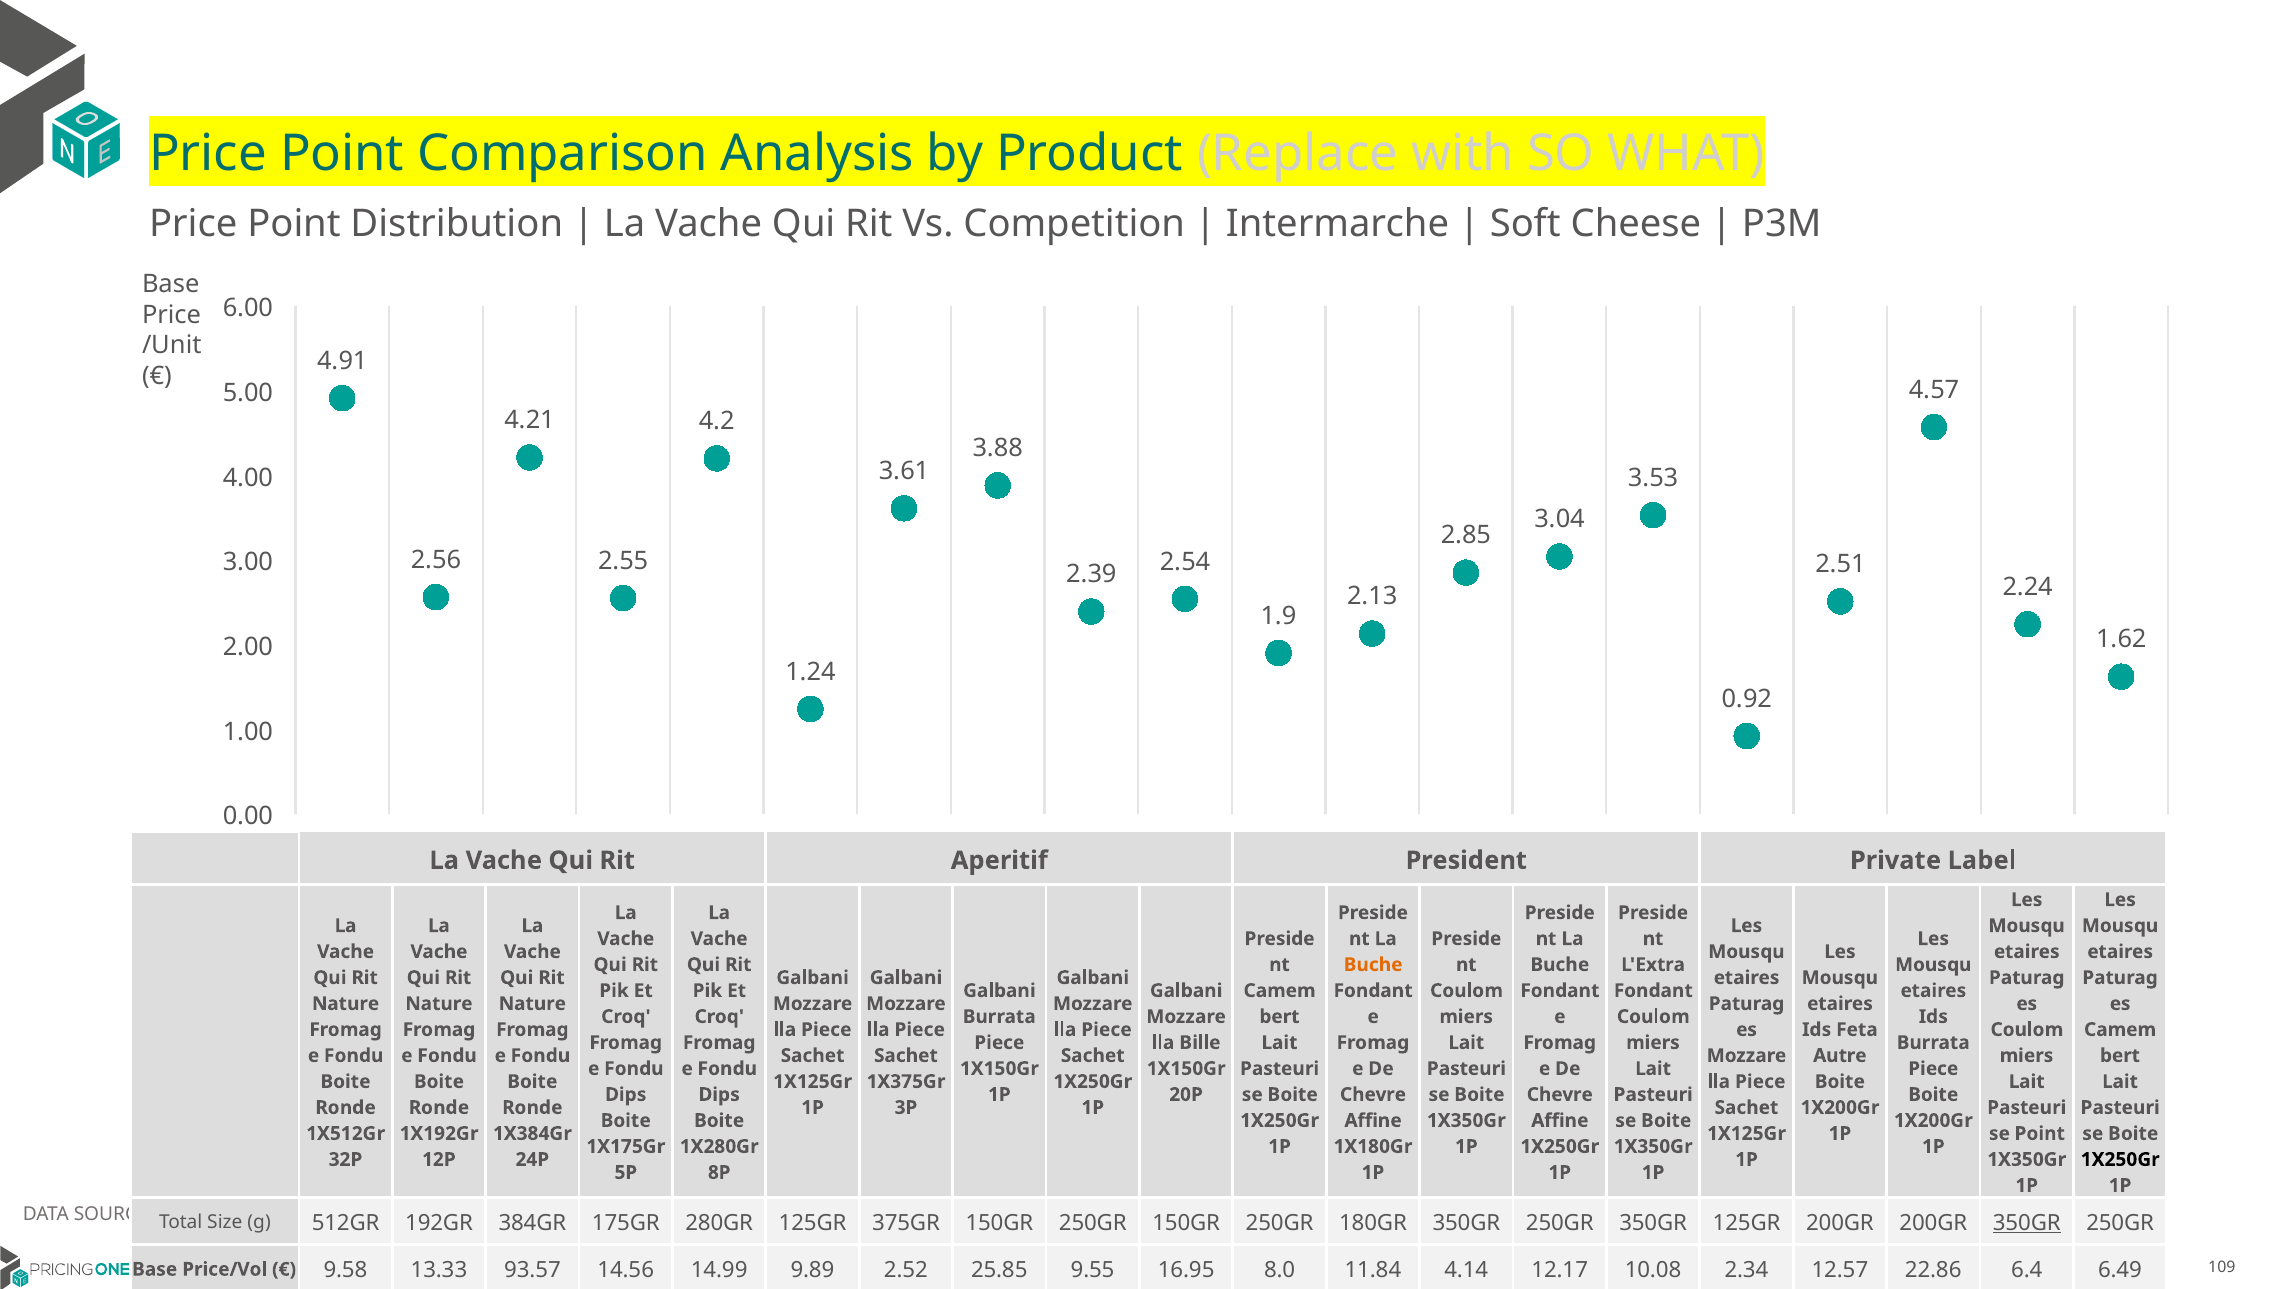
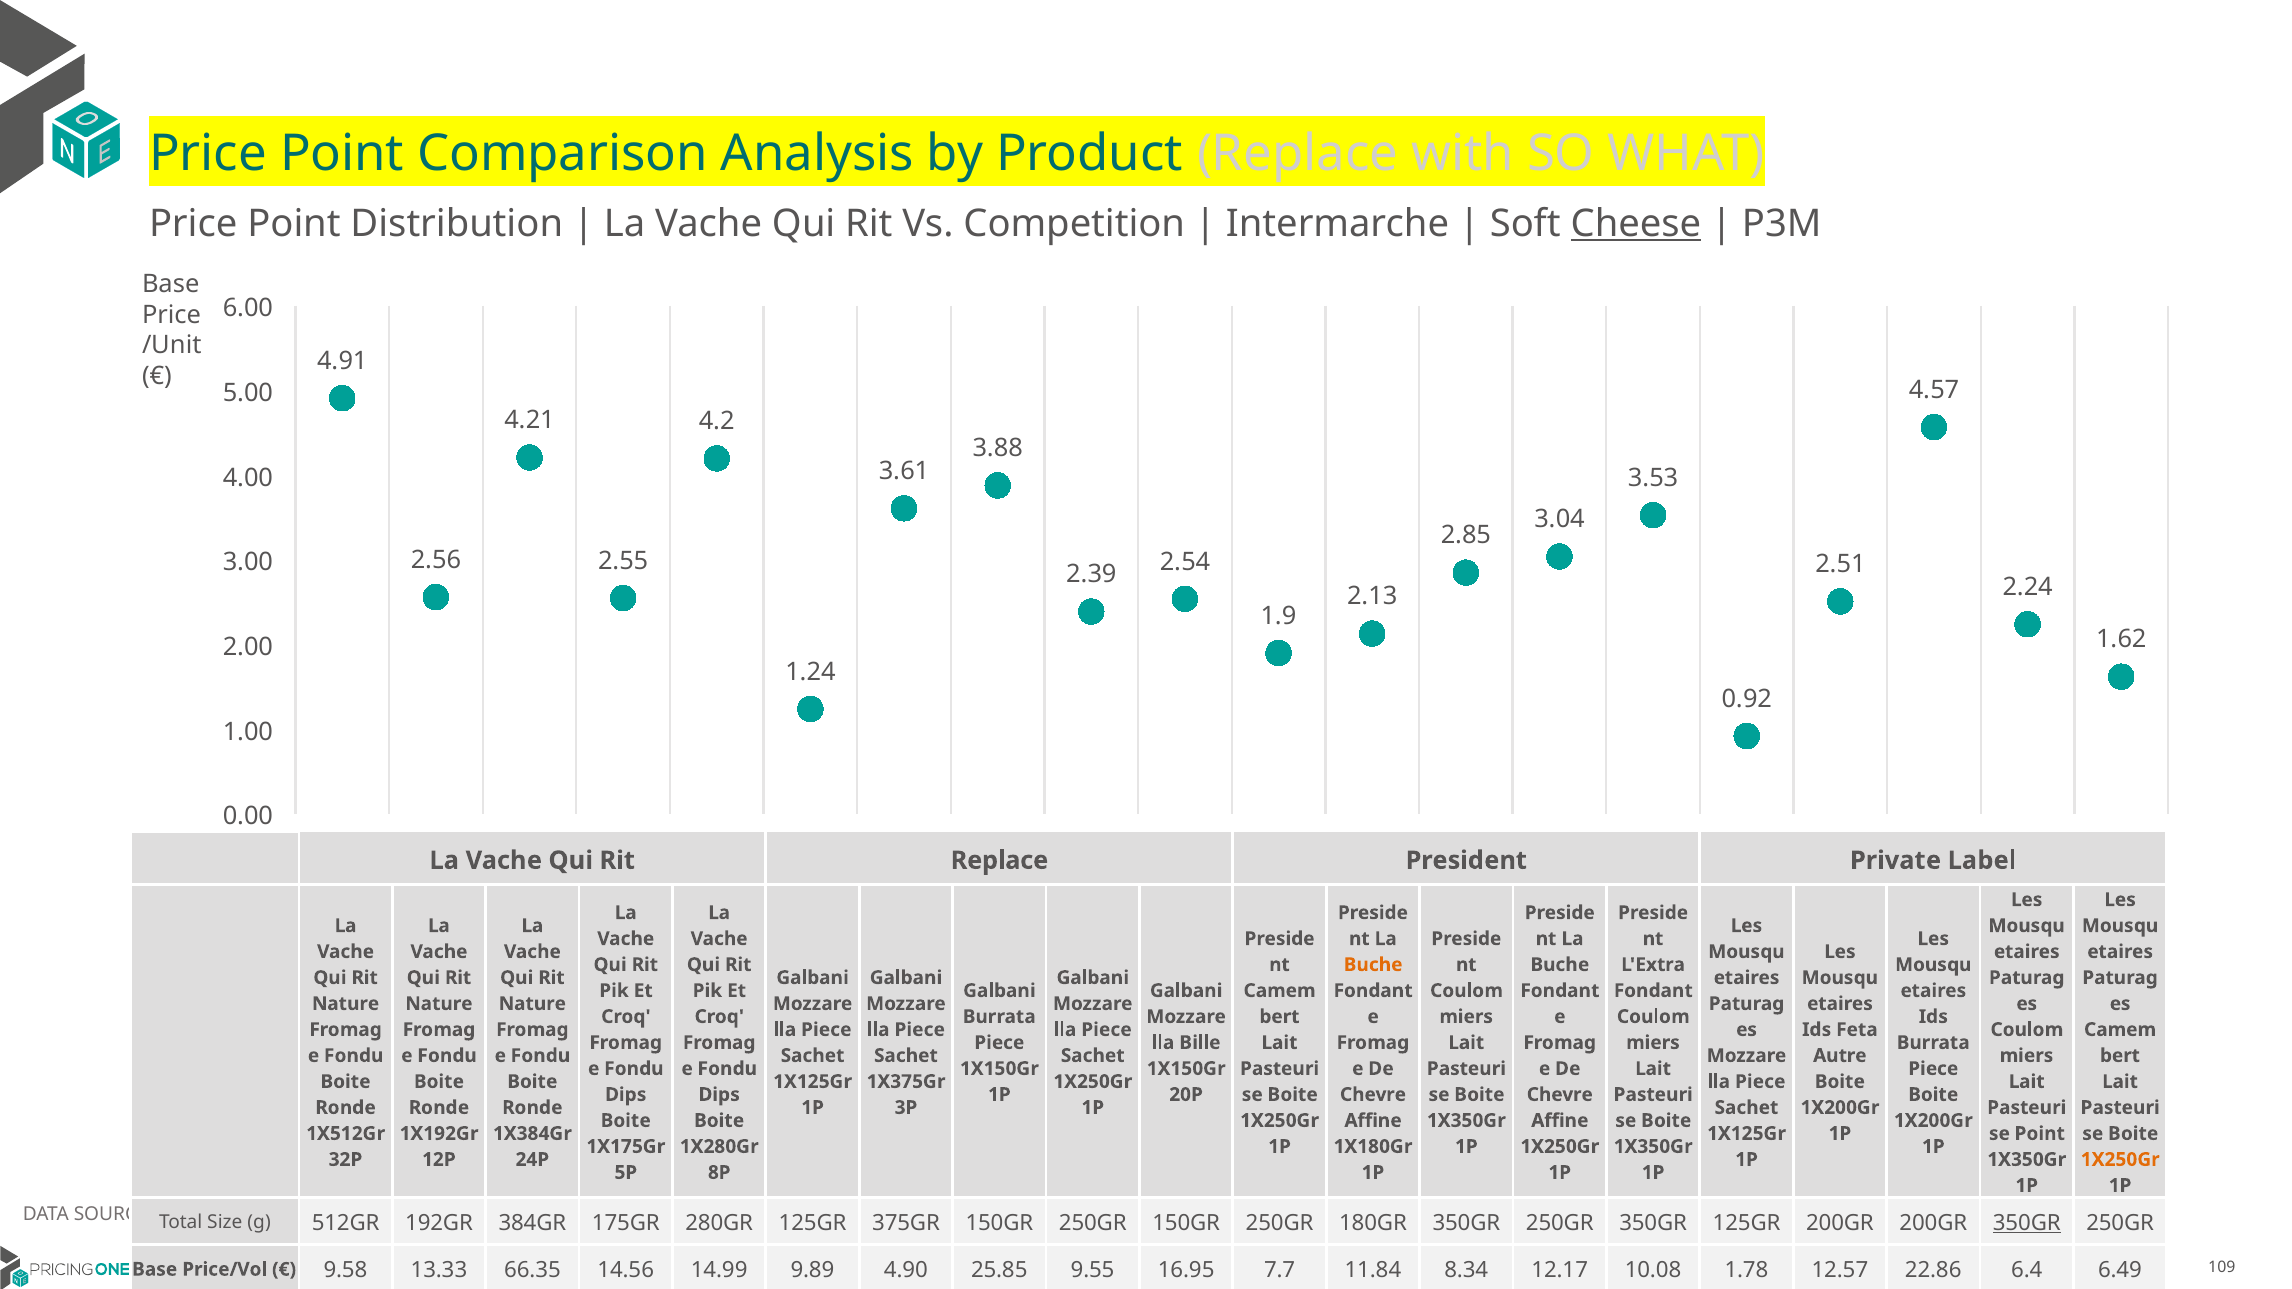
Cheese underline: none -> present
Rit Aperitif: Aperitif -> Replace
1X250Gr at (2120, 1160) colour: black -> orange
93.57: 93.57 -> 66.35
2.52: 2.52 -> 4.90
8.0: 8.0 -> 7.7
4.14: 4.14 -> 8.34
2.34: 2.34 -> 1.78
